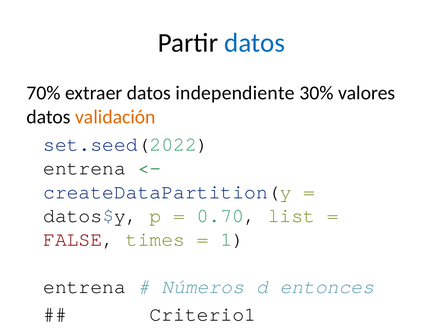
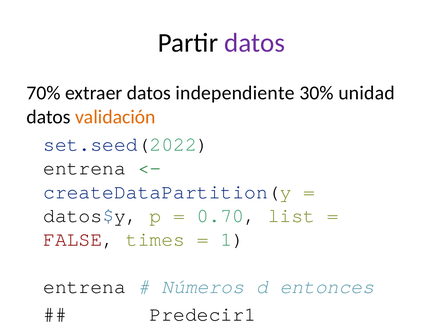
datos at (255, 43) colour: blue -> purple
valores: valores -> unidad
Criterio1: Criterio1 -> Predecir1
